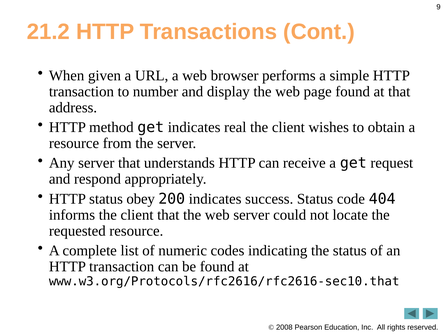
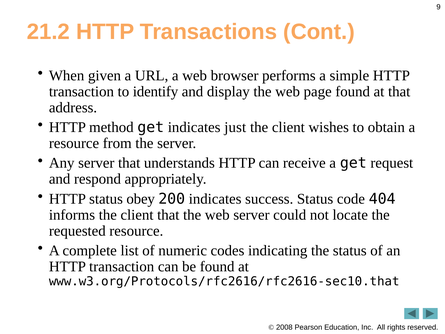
number: number -> identify
real: real -> just
